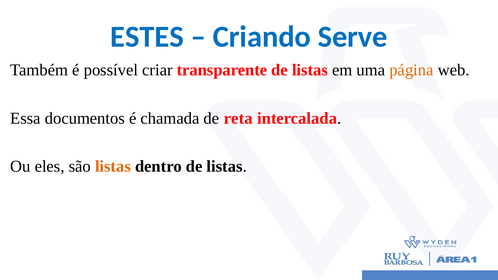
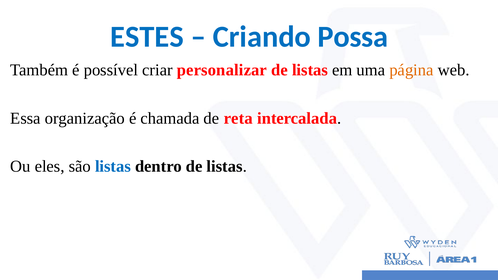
Serve: Serve -> Possa
transparente: transparente -> personalizar
documentos: documentos -> organização
listas at (113, 166) colour: orange -> blue
